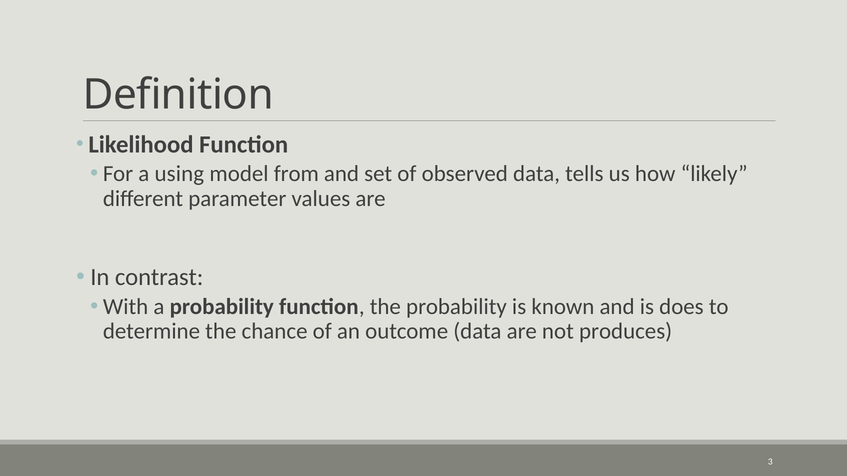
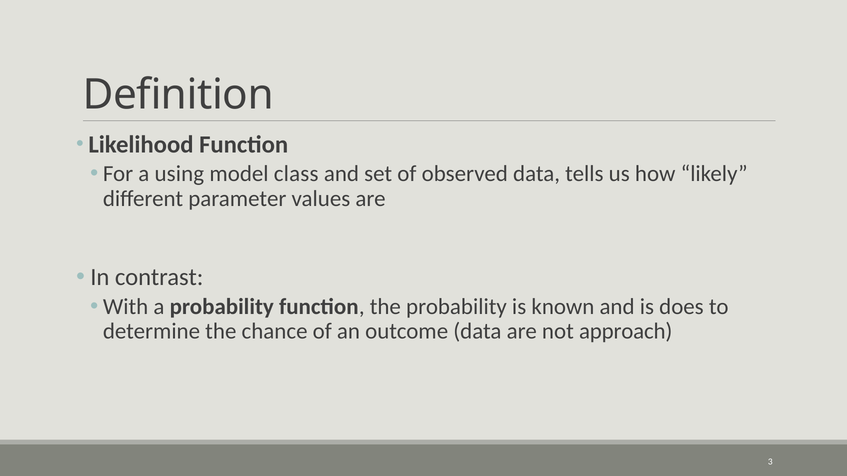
from: from -> class
produces: produces -> approach
